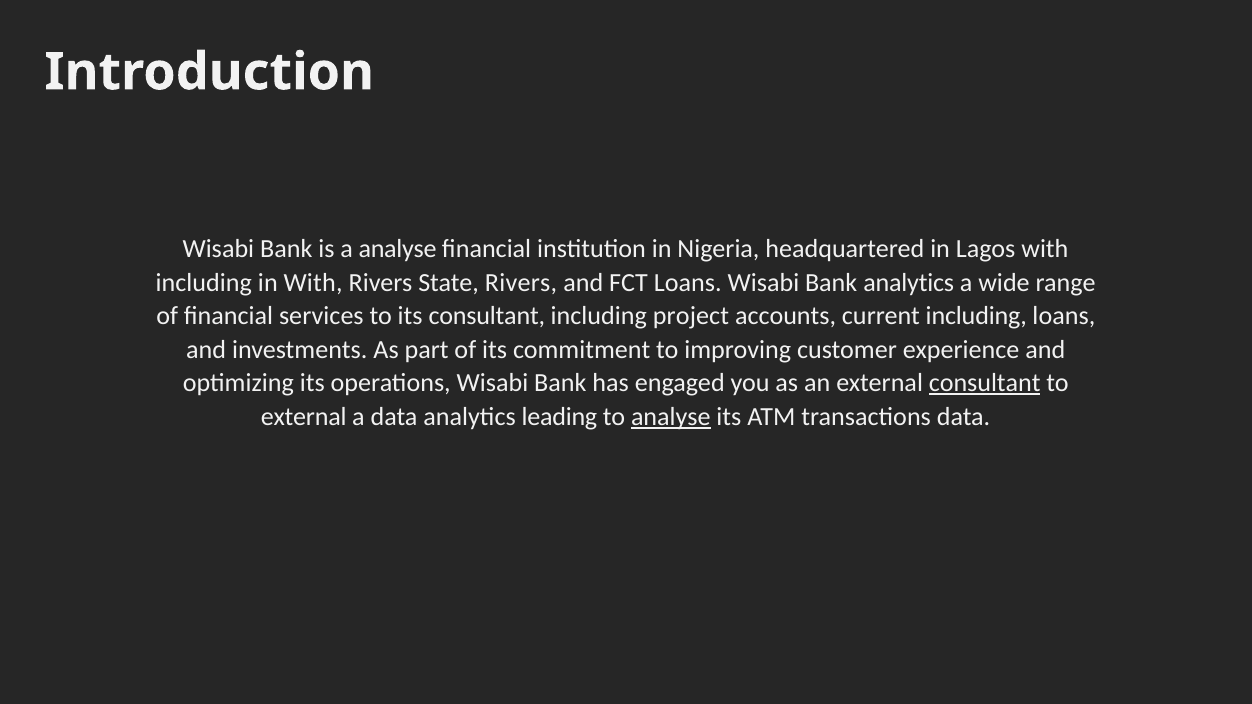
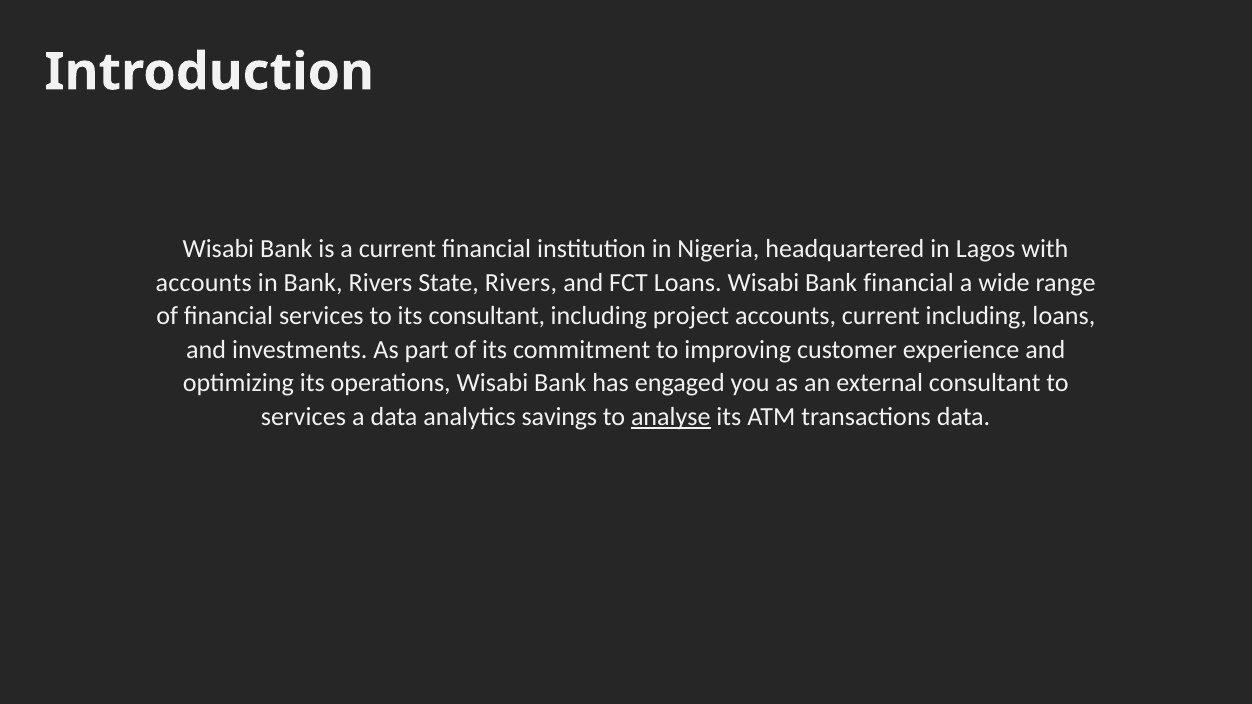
a analyse: analyse -> current
including at (204, 283): including -> accounts
in With: With -> Bank
Bank analytics: analytics -> financial
consultant at (985, 383) underline: present -> none
external at (304, 417): external -> services
leading: leading -> savings
